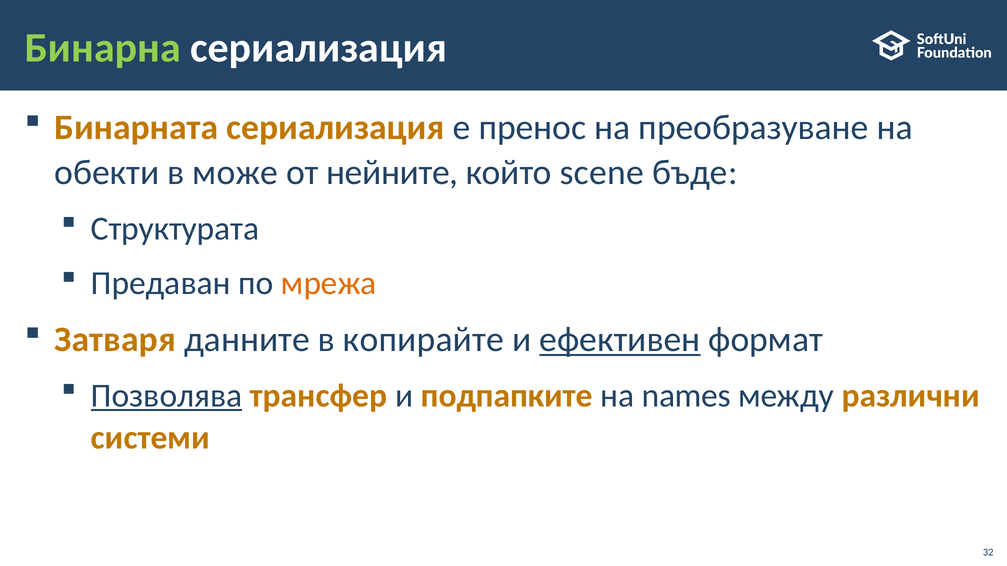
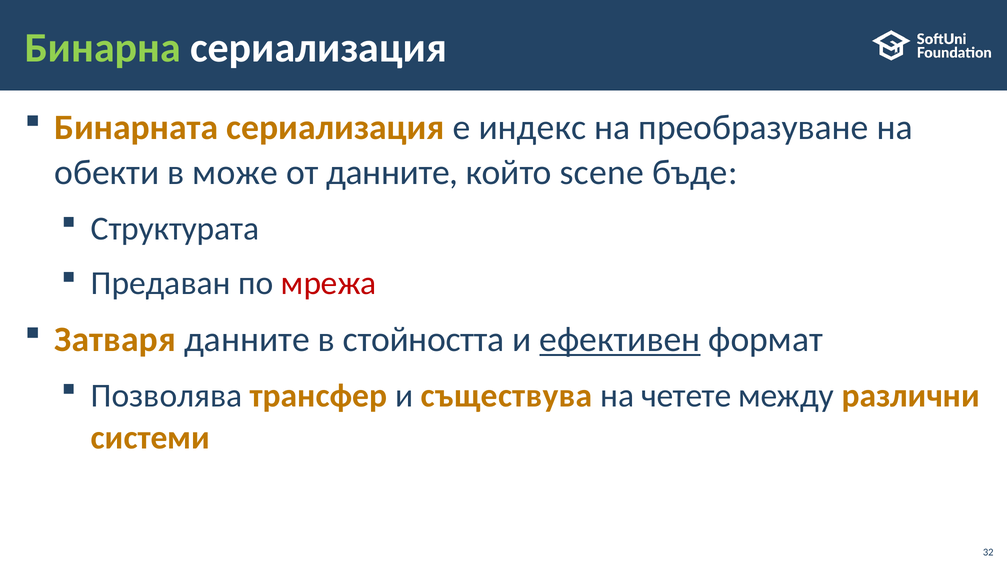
пренос: пренос -> индекс
от нейните: нейните -> даннитe
мрежа colour: orange -> red
копирайте: копирайте -> стойността
Позволява underline: present -> none
подпапките: подпапките -> съществува
names: names -> четете
